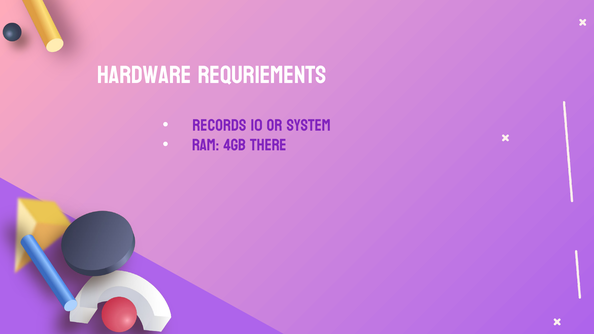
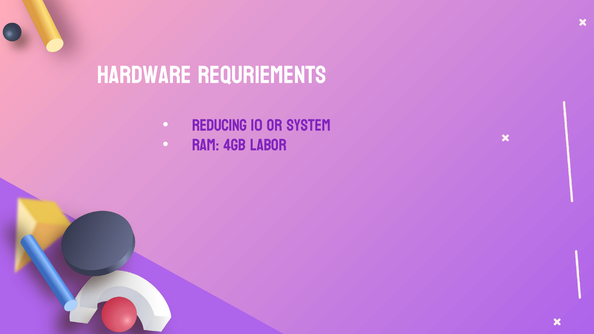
records: records -> reducing
there: there -> labor
